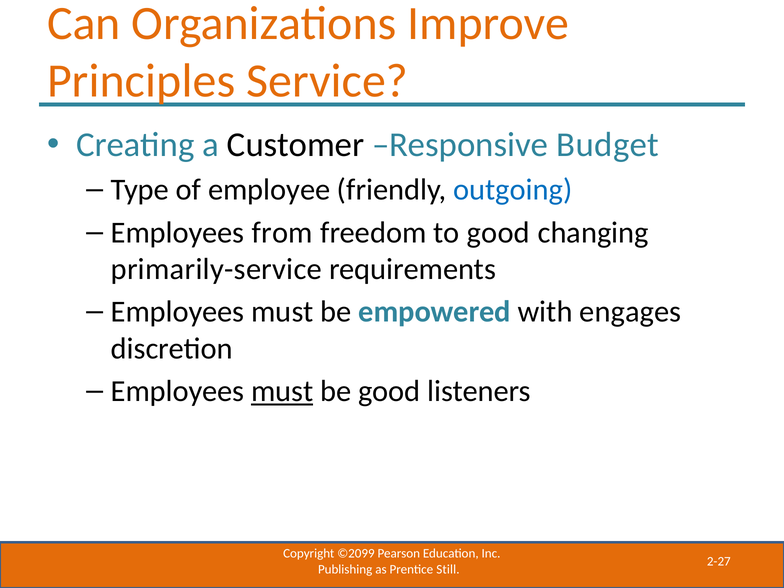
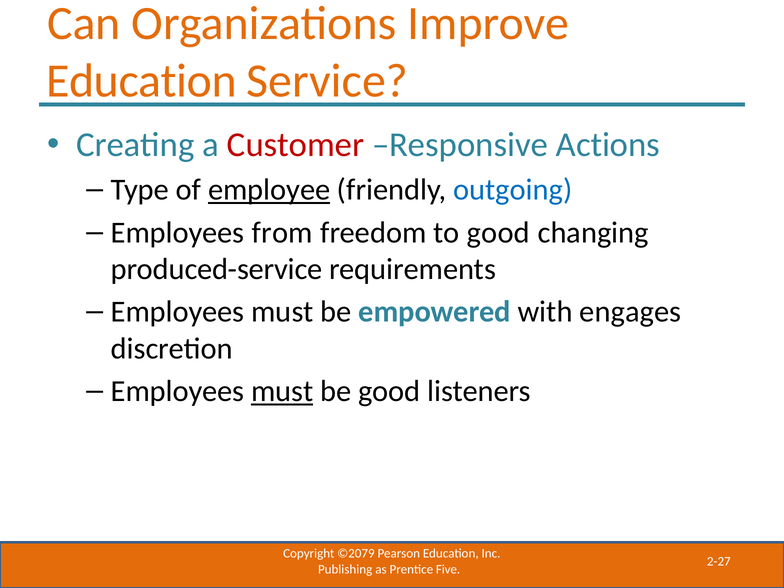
Principles at (141, 81): Principles -> Education
Customer colour: black -> red
Budget: Budget -> Actions
employee underline: none -> present
primarily-service: primarily-service -> produced-service
©2099: ©2099 -> ©2079
Still: Still -> Five
